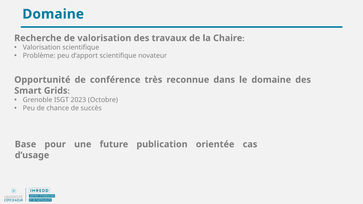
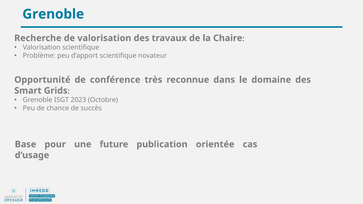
Domaine at (53, 14): Domaine -> Grenoble
